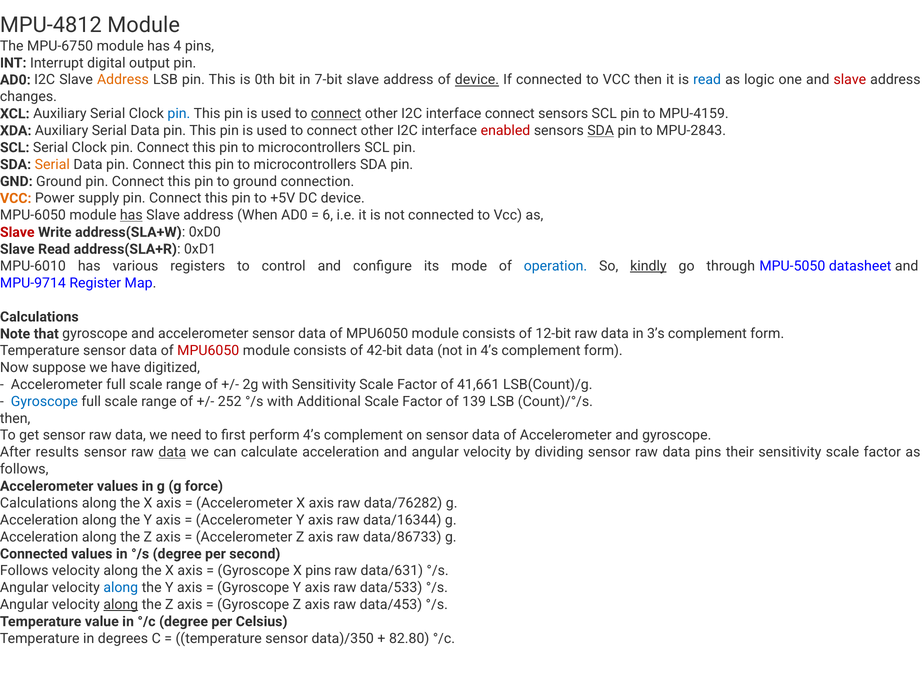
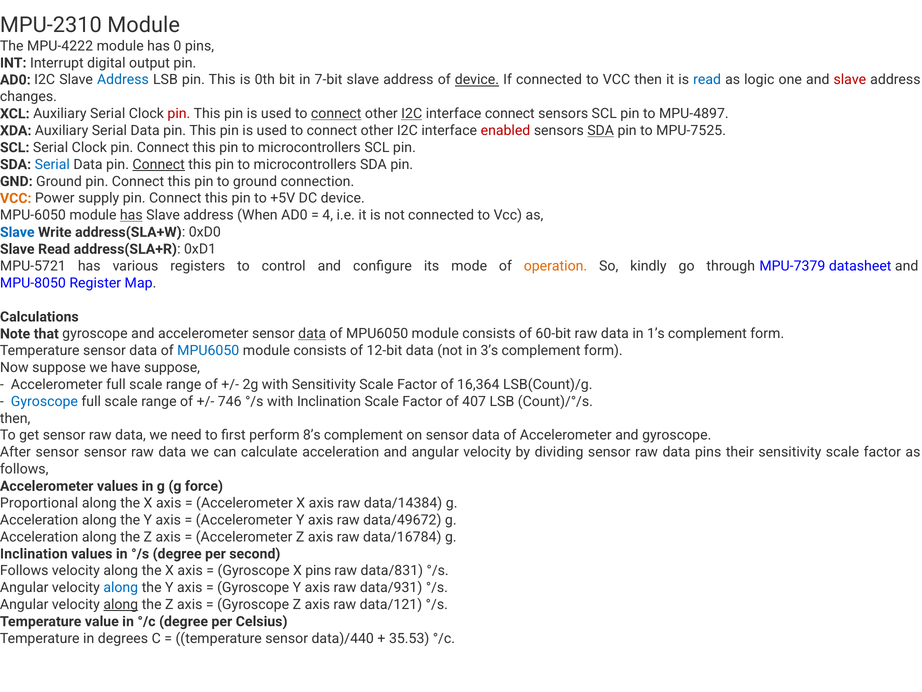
MPU-4812: MPU-4812 -> MPU-2310
MPU-6750: MPU-6750 -> MPU-4222
4: 4 -> 0
Address at (123, 80) colour: orange -> blue
pin at (179, 114) colour: blue -> red
I2C at (412, 114) underline: none -> present
MPU-4159: MPU-4159 -> MPU-4897
MPU-2843: MPU-2843 -> MPU-7525
Serial at (52, 164) colour: orange -> blue
Connect at (159, 164) underline: none -> present
6: 6 -> 4
Slave at (17, 232) colour: red -> blue
MPU-6010: MPU-6010 -> MPU-5721
operation colour: blue -> orange
kindly underline: present -> none
MPU-5050: MPU-5050 -> MPU-7379
MPU-9714: MPU-9714 -> MPU-8050
data at (312, 334) underline: none -> present
12-bit: 12-bit -> 60-bit
3’s: 3’s -> 1’s
MPU6050 at (208, 350) colour: red -> blue
42-bit: 42-bit -> 12-bit
in 4’s: 4’s -> 3’s
have digitized: digitized -> suppose
41,661: 41,661 -> 16,364
252: 252 -> 746
with Additional: Additional -> Inclination
139: 139 -> 407
perform 4’s: 4’s -> 8’s
After results: results -> sensor
data at (172, 452) underline: present -> none
Calculations at (39, 503): Calculations -> Proportional
data/76282: data/76282 -> data/14384
data/16344: data/16344 -> data/49672
data/86733: data/86733 -> data/16784
Connected at (34, 553): Connected -> Inclination
data/631: data/631 -> data/831
data/533: data/533 -> data/931
data/453: data/453 -> data/121
data)/350: data)/350 -> data)/440
82.80: 82.80 -> 35.53
